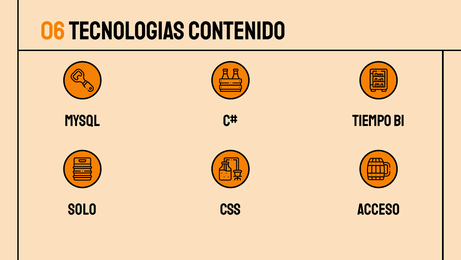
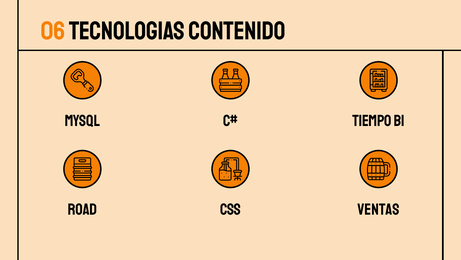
Solo: Solo -> Road
acceso: acceso -> ventas
